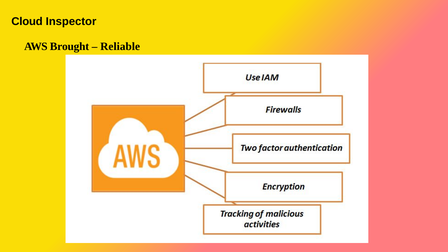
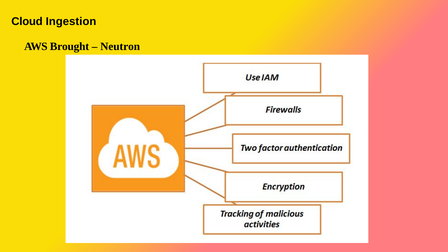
Inspector: Inspector -> Ingestion
Reliable: Reliable -> Neutron
